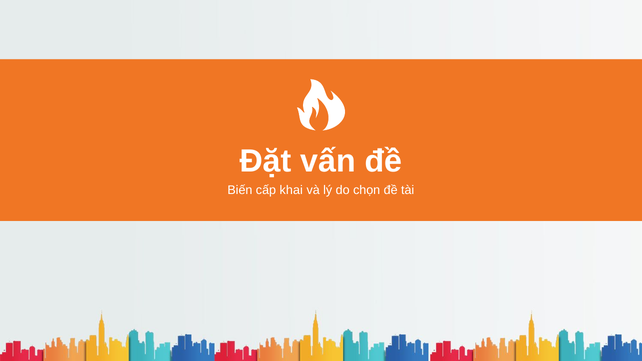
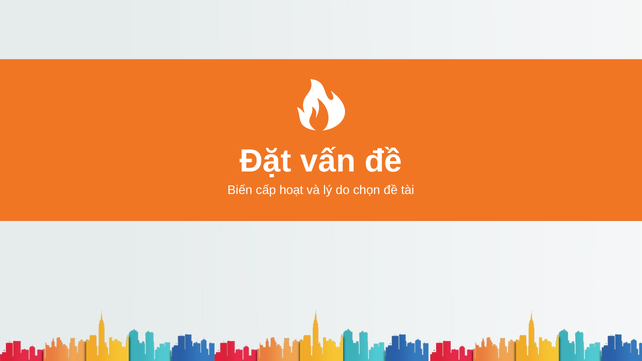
khai: khai -> hoạt
